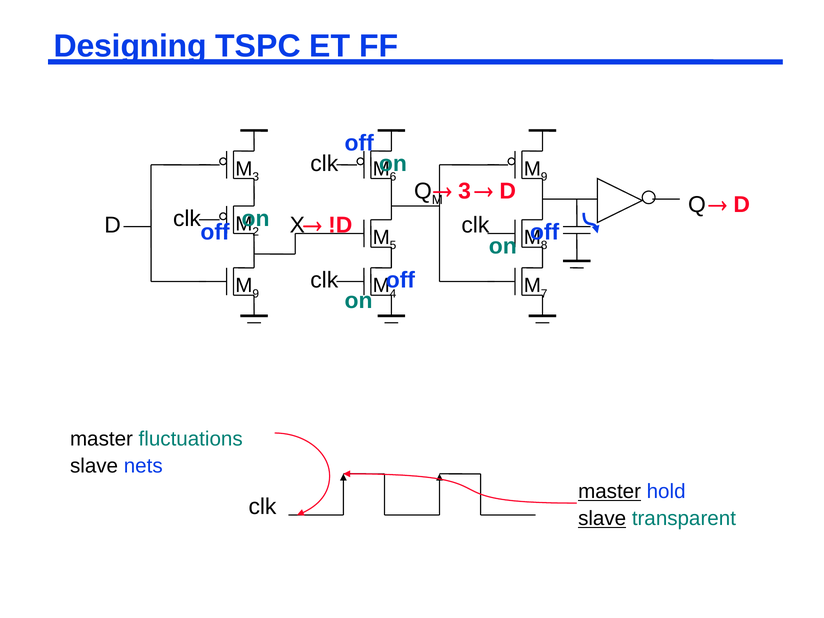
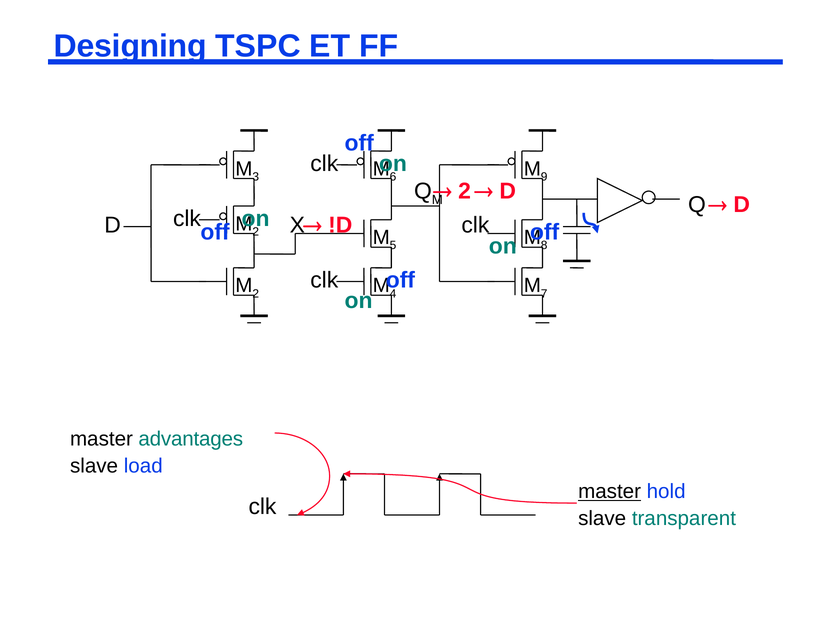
3 at (465, 191): 3 -> 2
9 at (256, 294): 9 -> 2
fluctuations: fluctuations -> advantages
nets: nets -> load
slave at (602, 519) underline: present -> none
